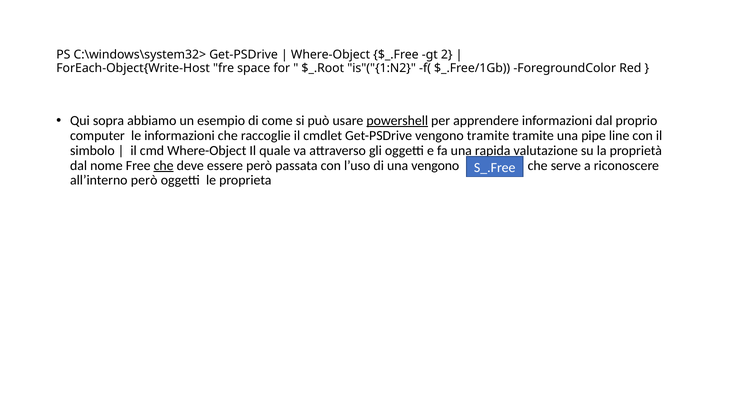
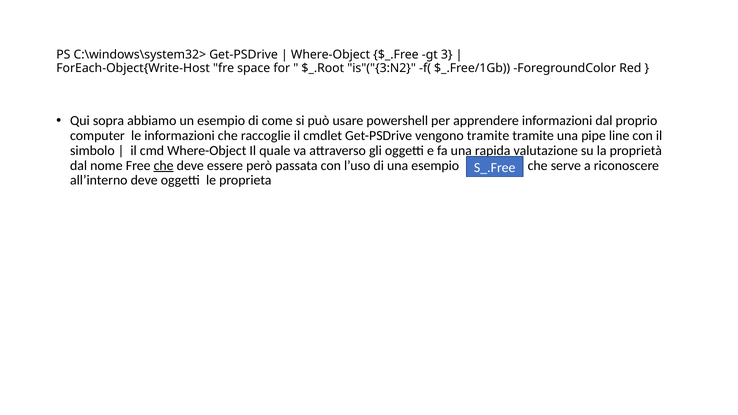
2: 2 -> 3
is"("{1:N2: is"("{1:N2 -> is"("{3:N2
powershell underline: present -> none
una vengono: vengono -> esempio
all’interno però: però -> deve
